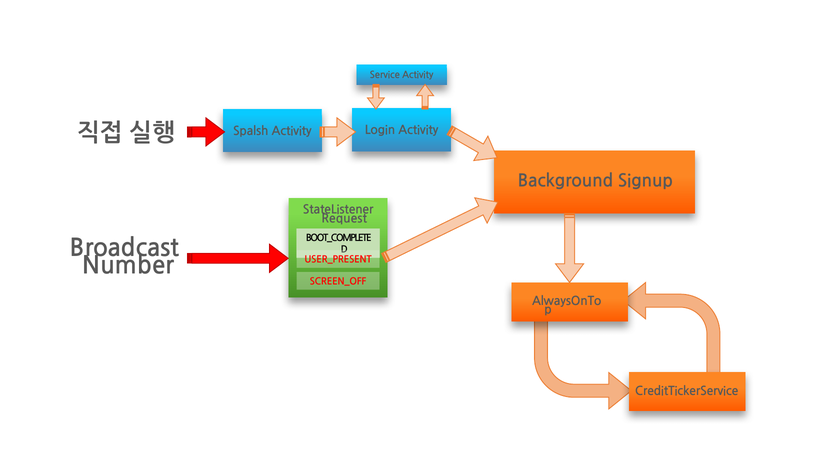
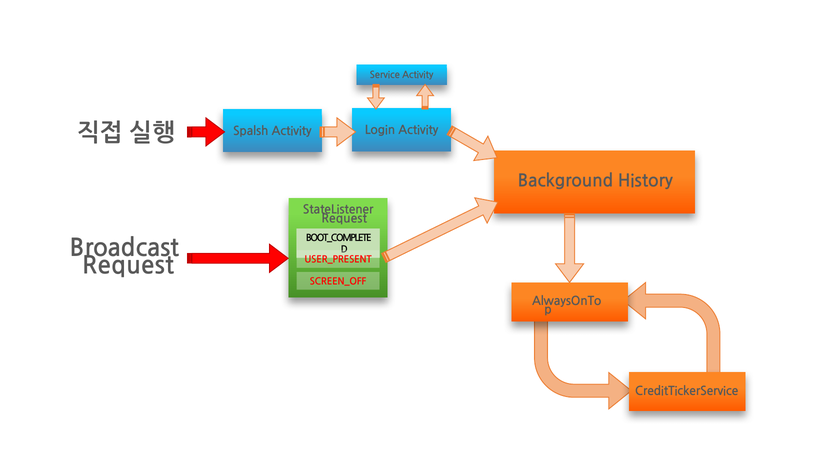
Signup: Signup -> History
Number at (128, 266): Number -> Request
